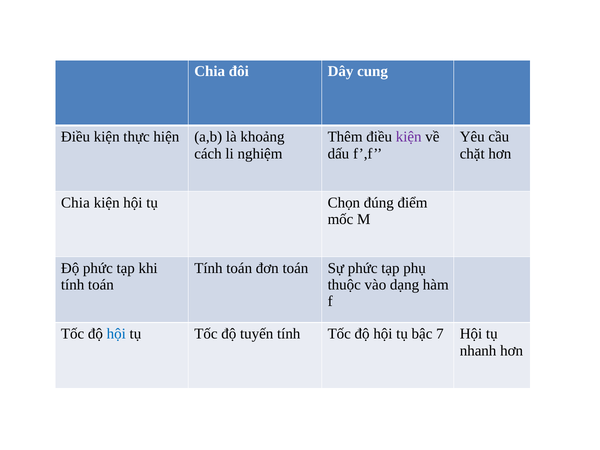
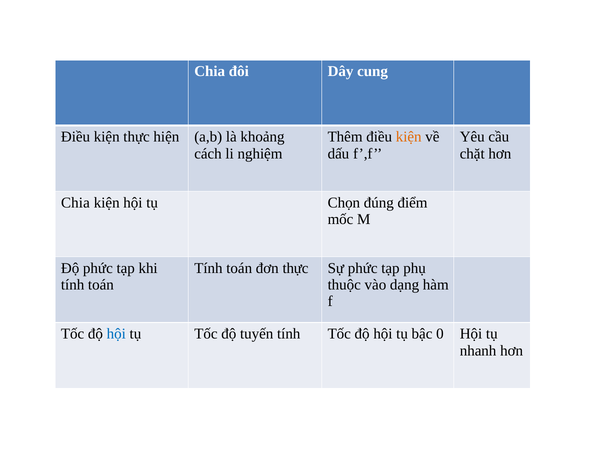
kiện at (409, 137) colour: purple -> orange
đơn toán: toán -> thực
7: 7 -> 0
